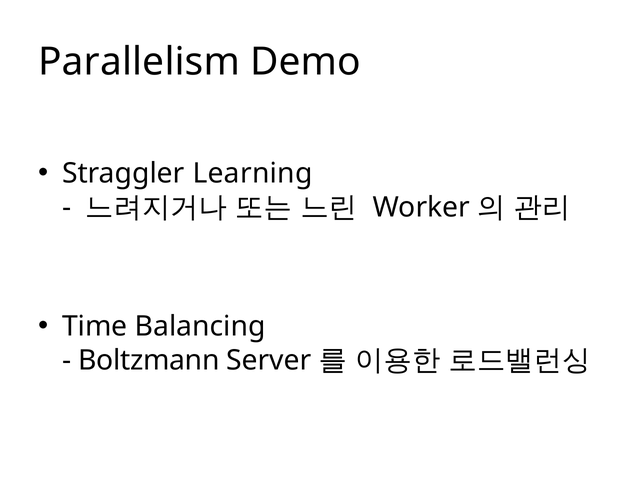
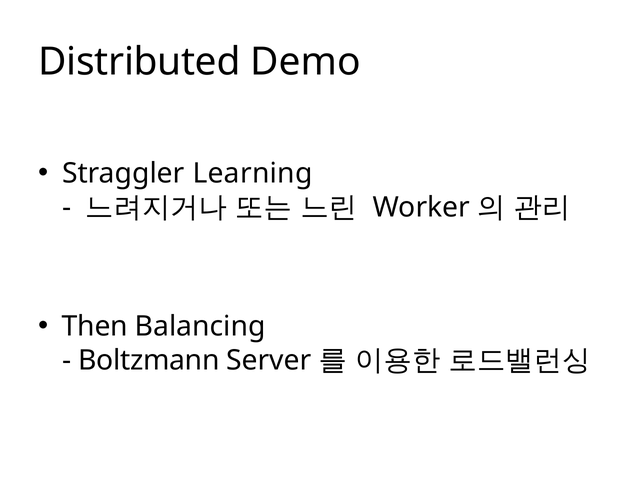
Parallelism: Parallelism -> Distributed
Time: Time -> Then
